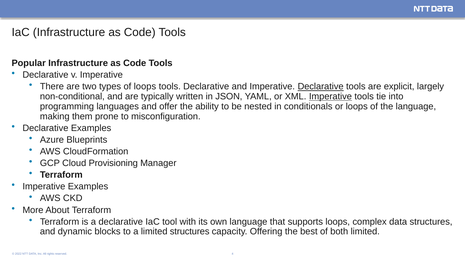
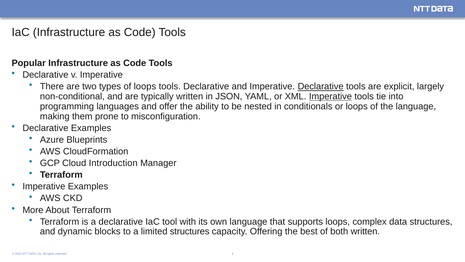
Provisioning: Provisioning -> Introduction
both limited: limited -> written
